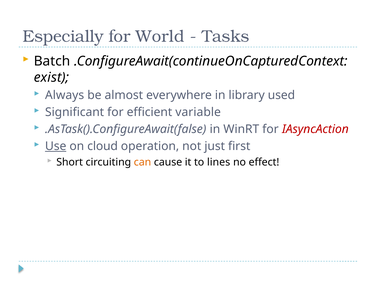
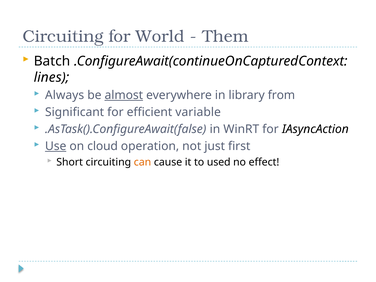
Especially at (63, 36): Especially -> Circuiting
Tasks: Tasks -> Them
exist: exist -> lines
almost underline: none -> present
used: used -> from
IAsyncAction colour: red -> black
lines: lines -> used
